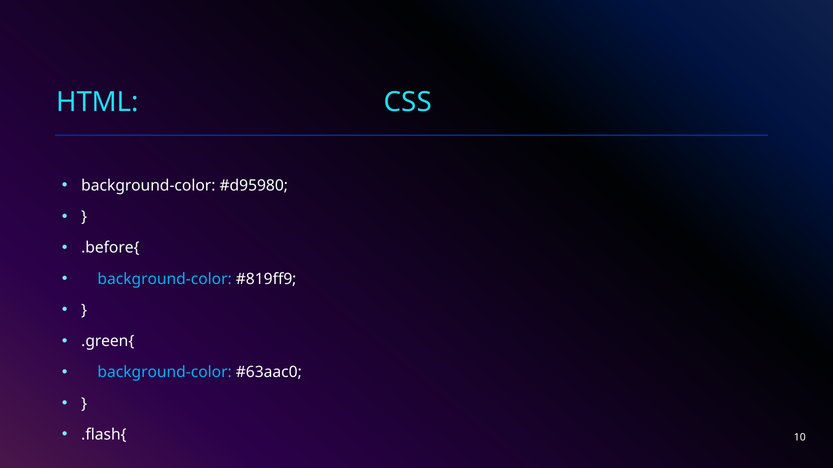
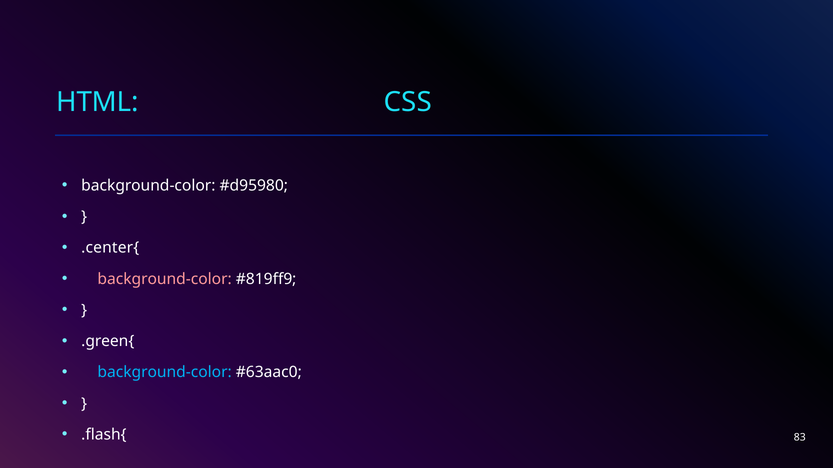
.before{: .before{ -> .center{
background-color at (165, 279) colour: light blue -> pink
10: 10 -> 83
